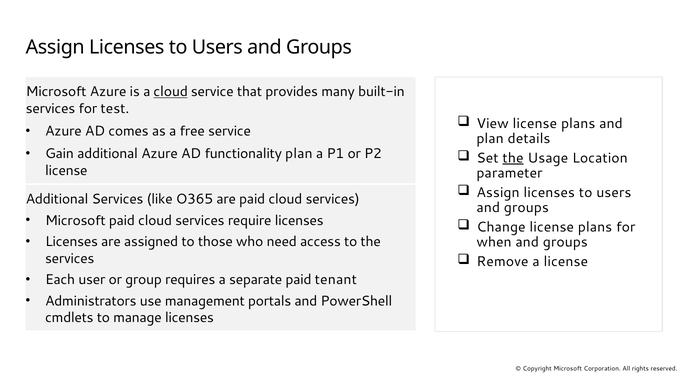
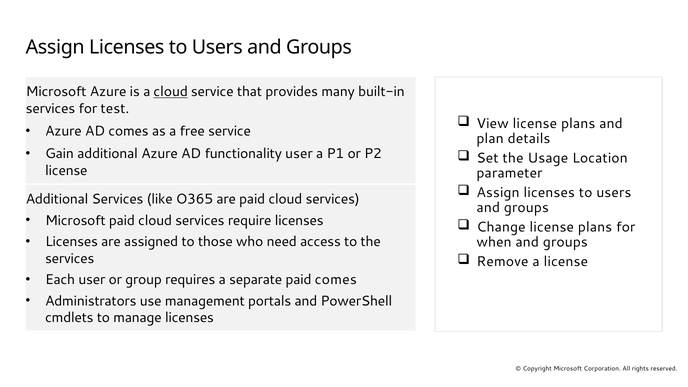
functionality plan: plan -> user
the at (513, 158) underline: present -> none
paid tenant: tenant -> comes
